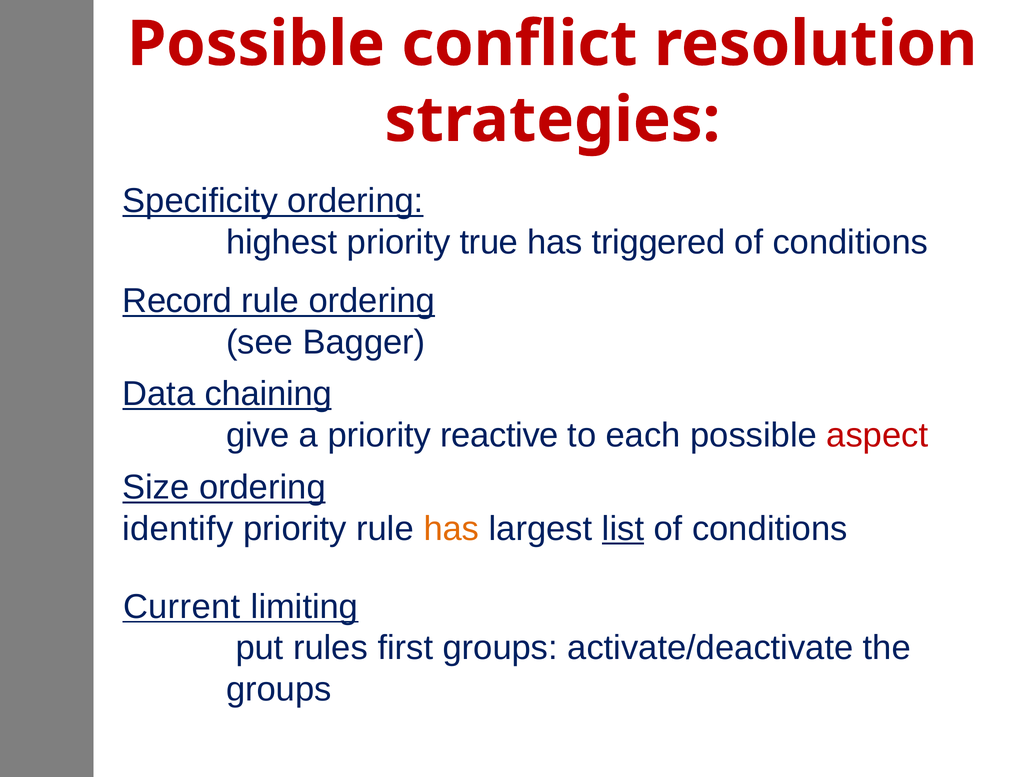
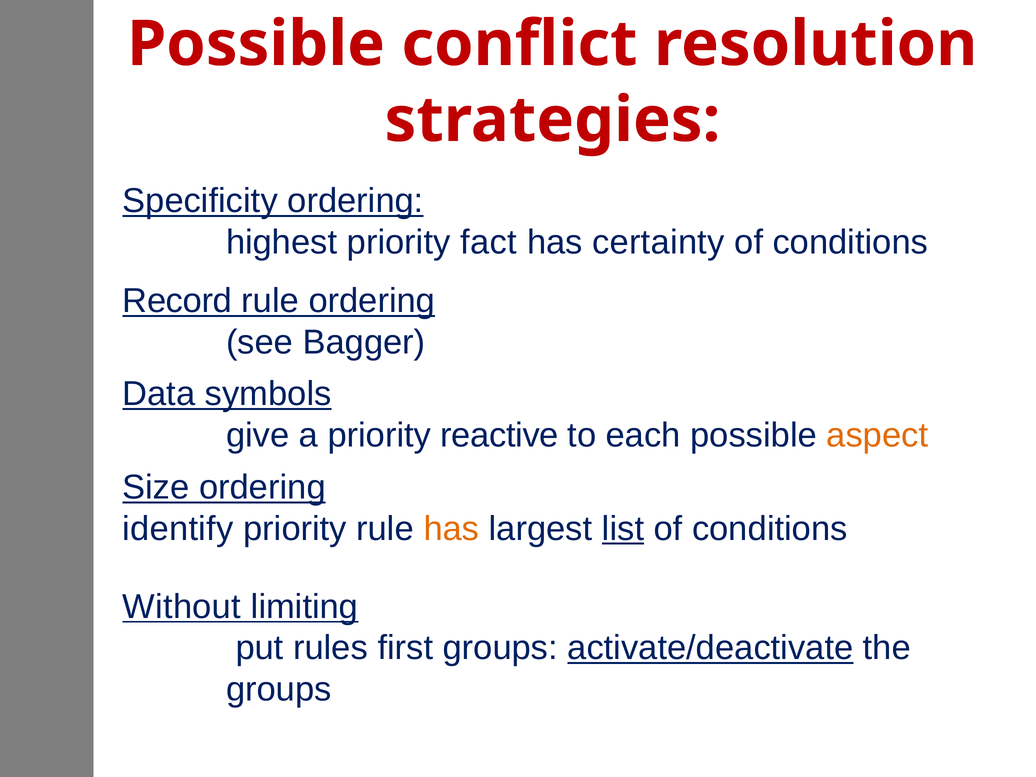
true: true -> fact
triggered: triggered -> certainty
chaining: chaining -> symbols
aspect colour: red -> orange
Current: Current -> Without
activate/deactivate underline: none -> present
